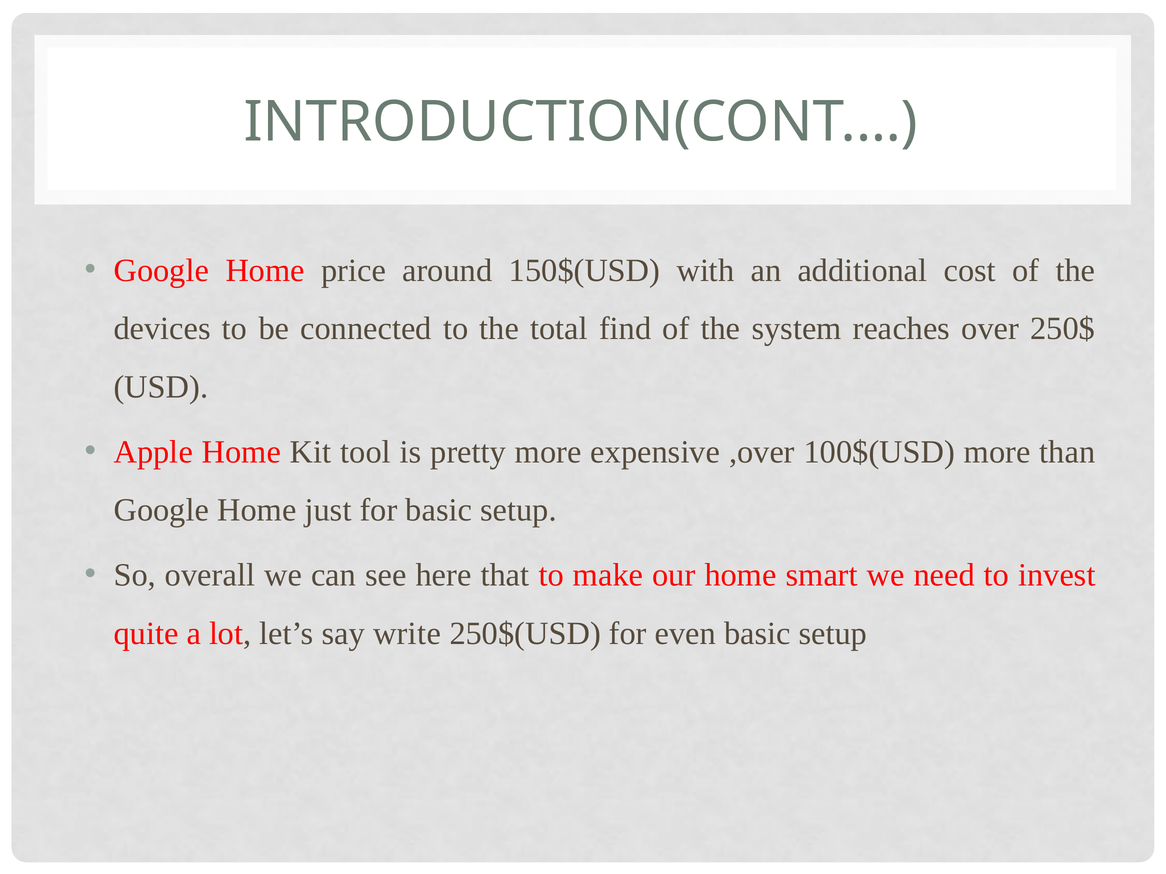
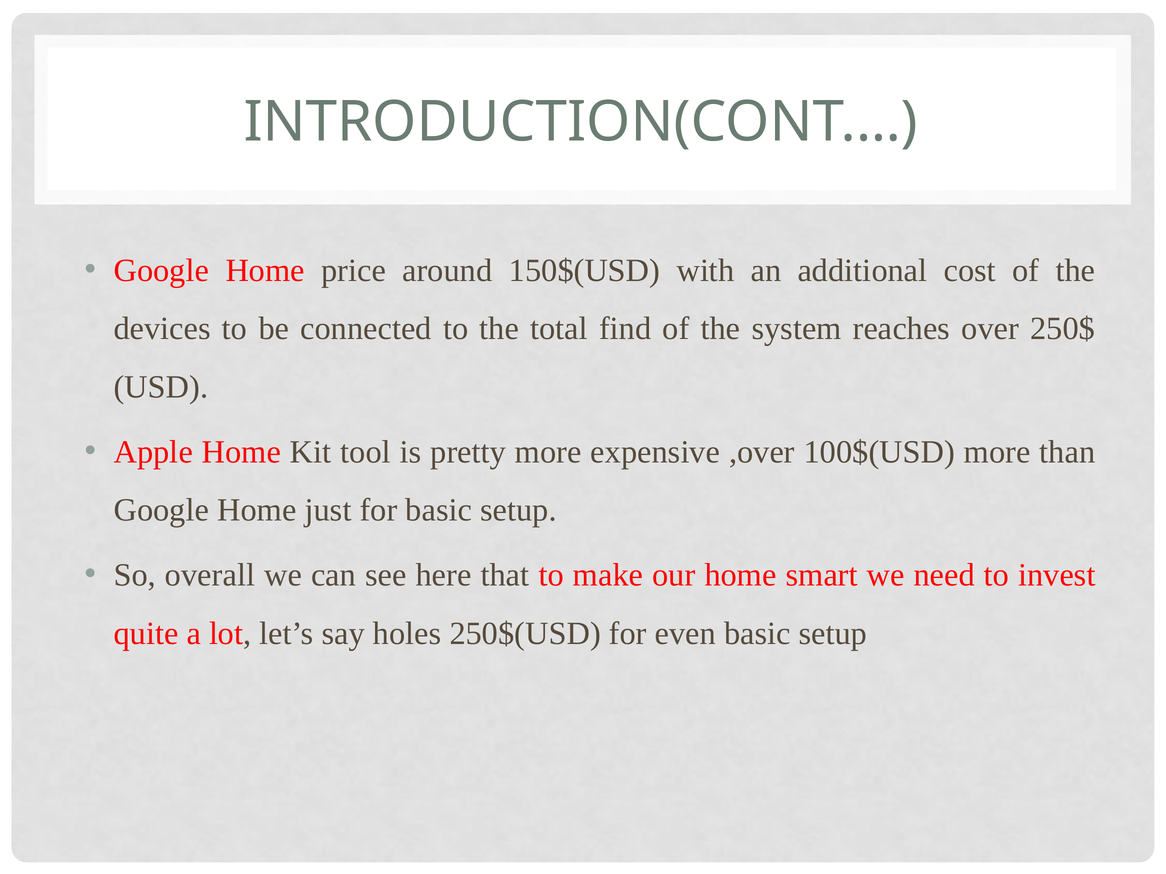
write: write -> holes
